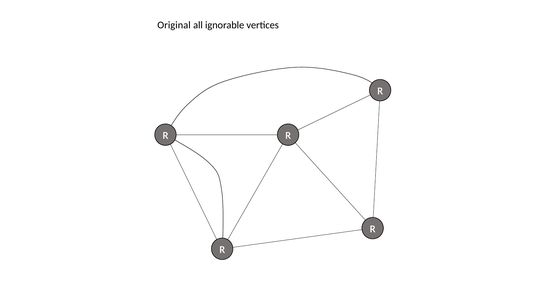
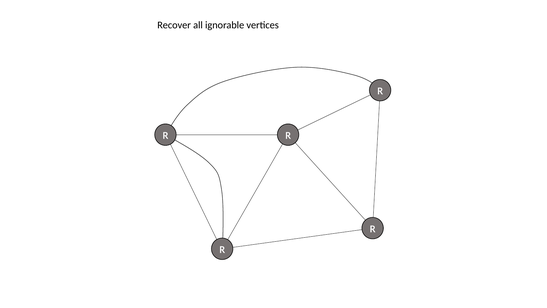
Original: Original -> Recover
